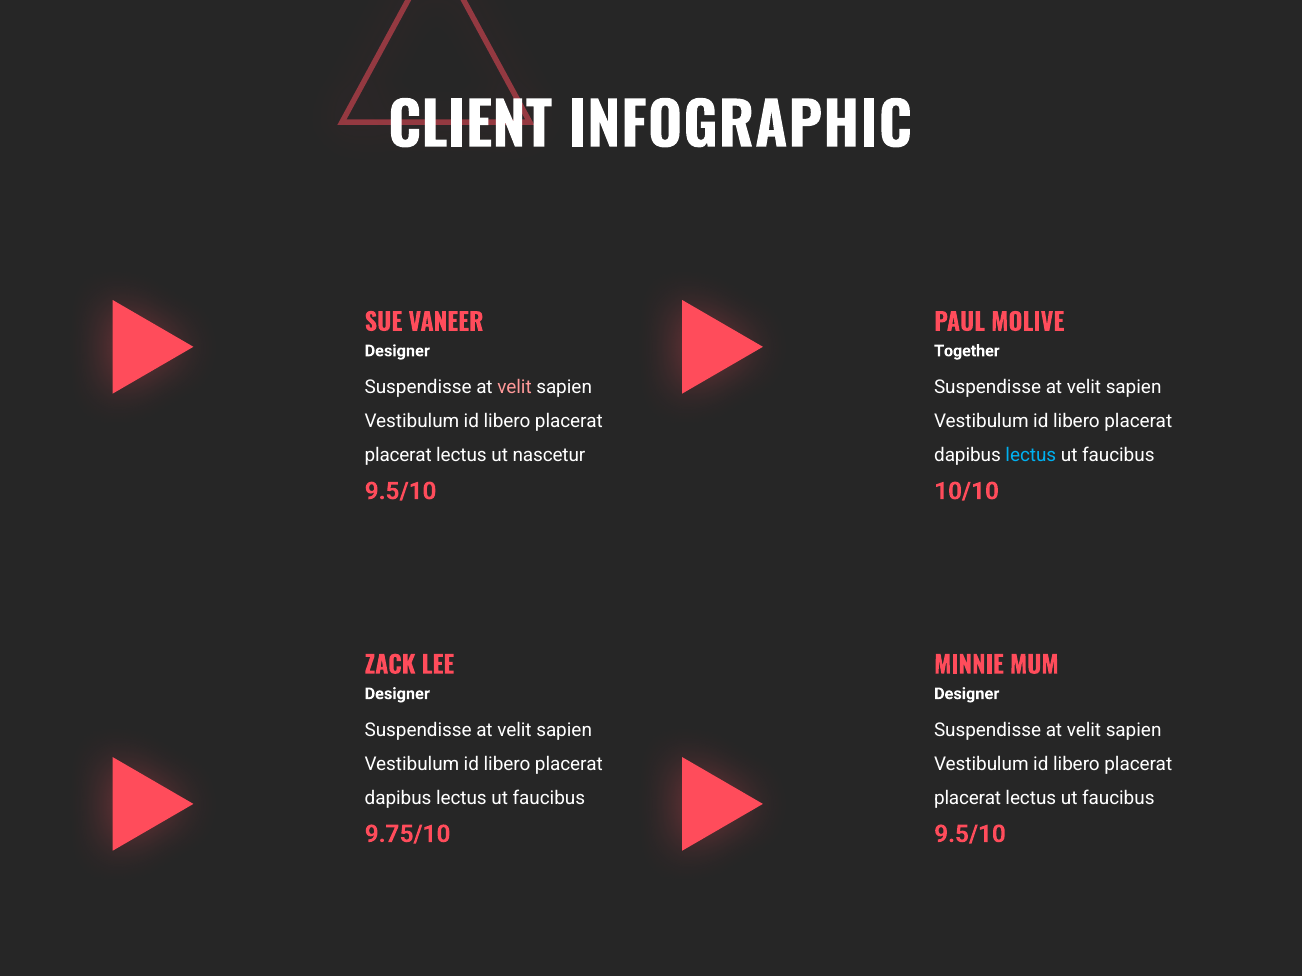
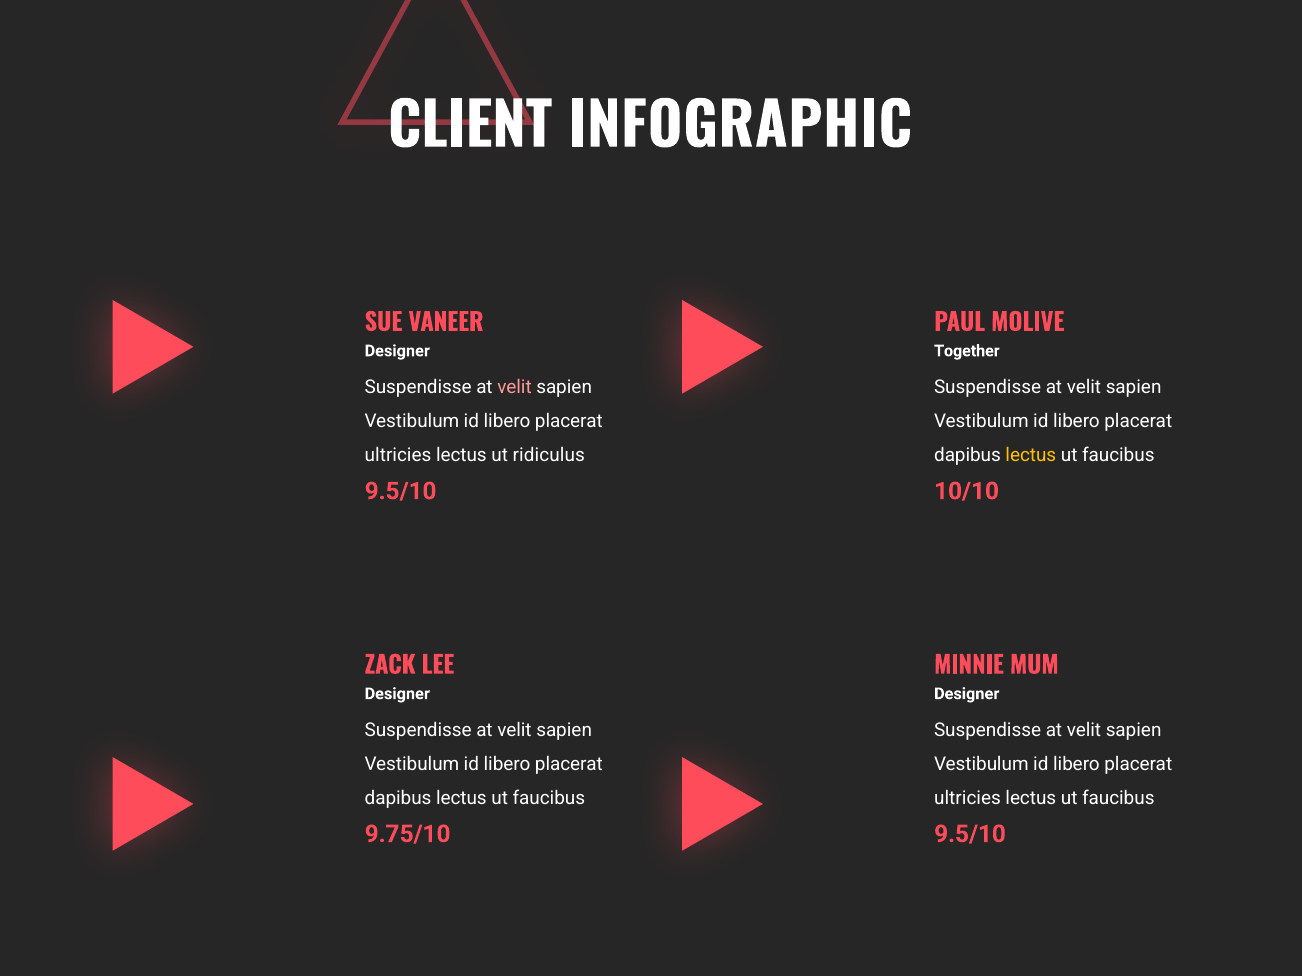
placerat at (398, 456): placerat -> ultricies
nascetur: nascetur -> ridiculus
lectus at (1031, 456) colour: light blue -> yellow
placerat at (968, 799): placerat -> ultricies
